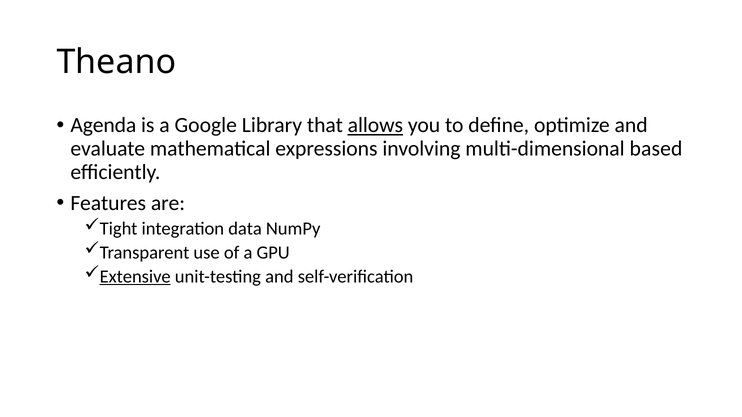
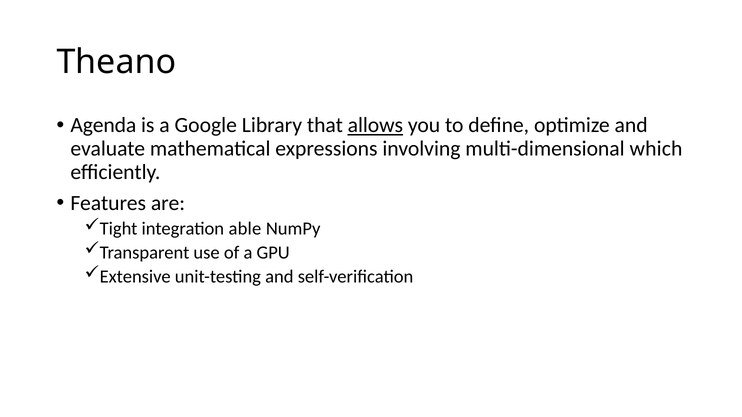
based: based -> which
data: data -> able
Extensive underline: present -> none
